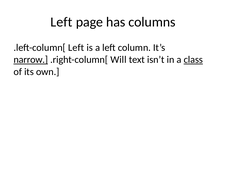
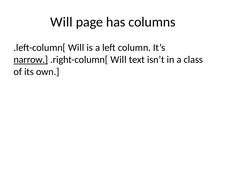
Left at (61, 22): Left -> Will
.left-column[ Left: Left -> Will
class underline: present -> none
